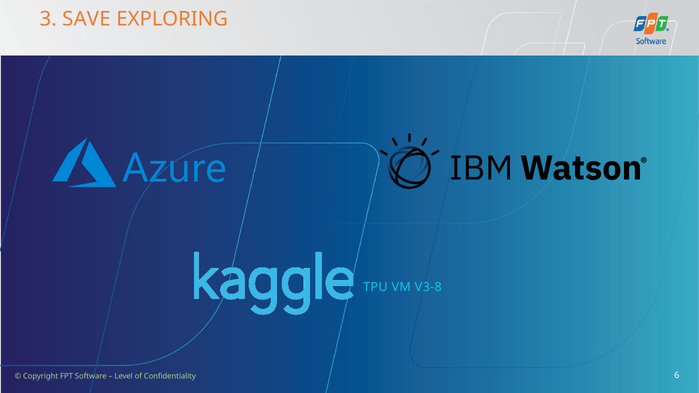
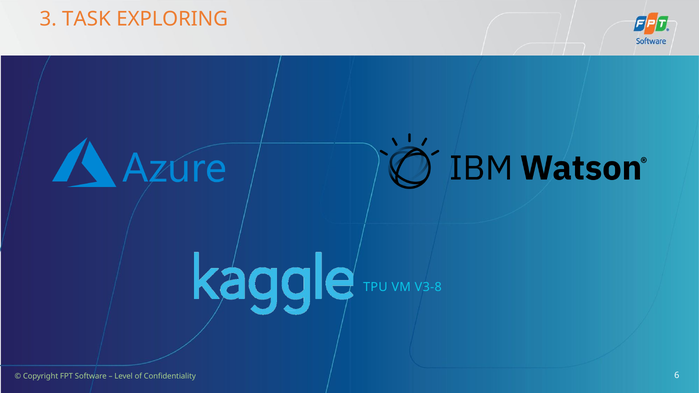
SAVE: SAVE -> TASK
